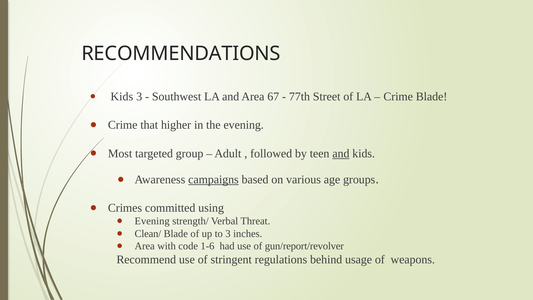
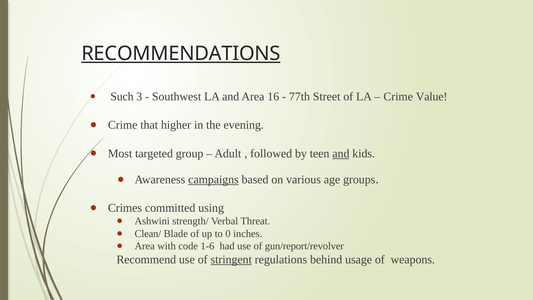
RECOMMENDATIONS underline: none -> present
Kids at (122, 97): Kids -> Such
67: 67 -> 16
Crime Blade: Blade -> Value
Evening at (152, 221): Evening -> Ashwini
to 3: 3 -> 0
stringent underline: none -> present
